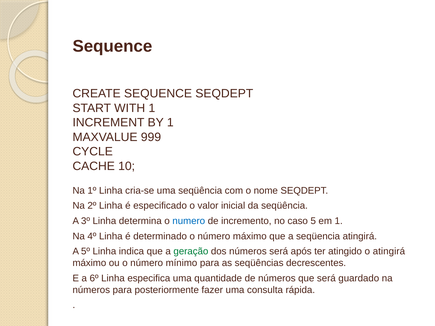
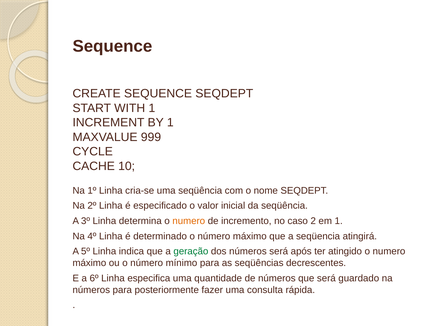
numero at (189, 221) colour: blue -> orange
5: 5 -> 2
atingido o atingirá: atingirá -> numero
